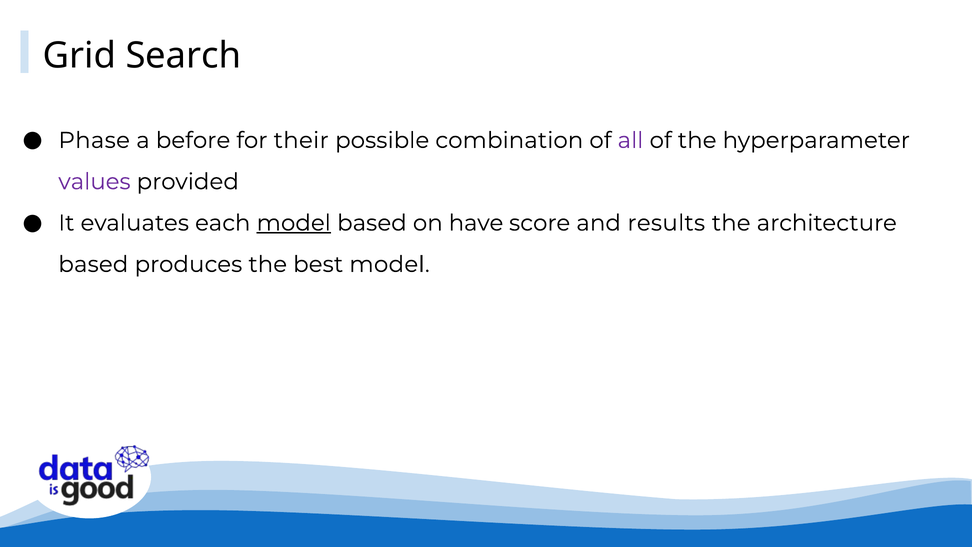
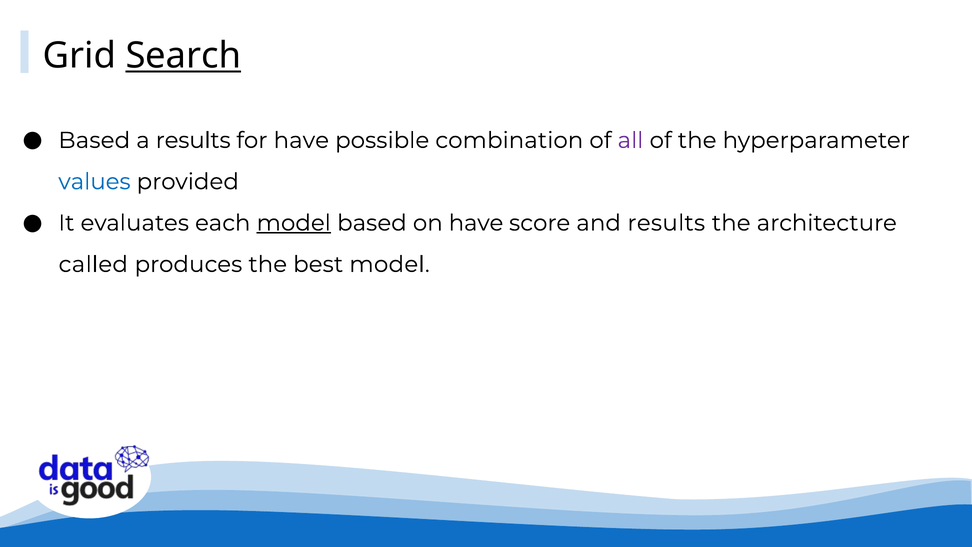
Search underline: none -> present
Phase at (94, 140): Phase -> Based
a before: before -> results
for their: their -> have
values colour: purple -> blue
based at (93, 264): based -> called
